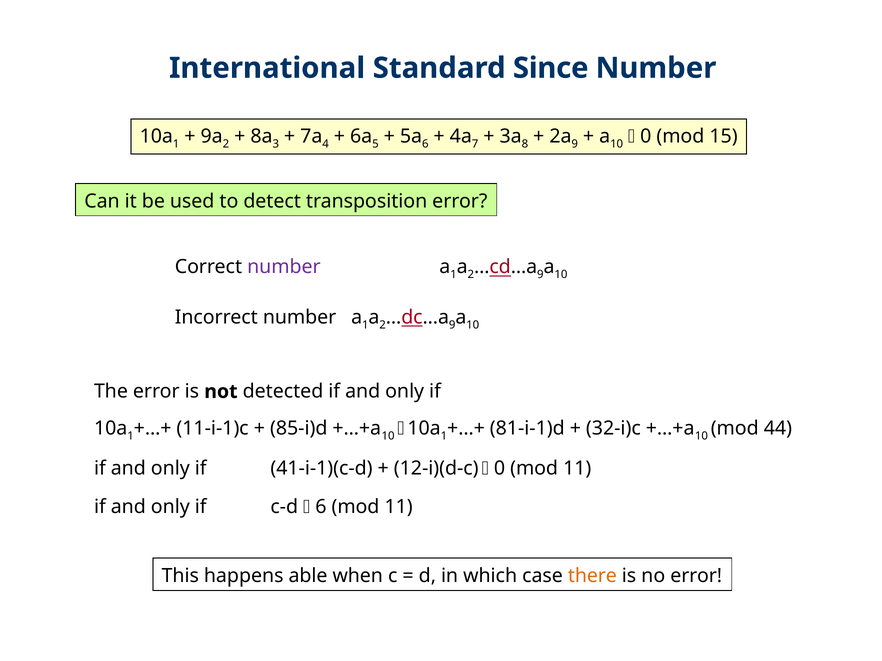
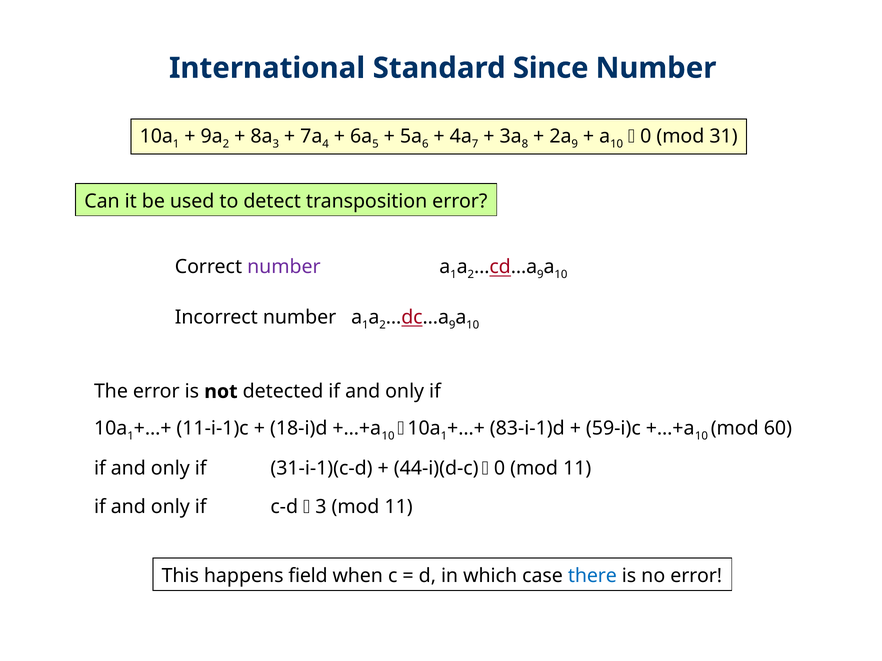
15: 15 -> 31
85-i)d: 85-i)d -> 18-i)d
81-i-1)d: 81-i-1)d -> 83-i-1)d
32-i)c: 32-i)c -> 59-i)c
44: 44 -> 60
41-i-1)(c-d: 41-i-1)(c-d -> 31-i-1)(c-d
12-i)(d-c: 12-i)(d-c -> 44-i)(d-c
6 at (321, 507): 6 -> 3
able: able -> field
there colour: orange -> blue
